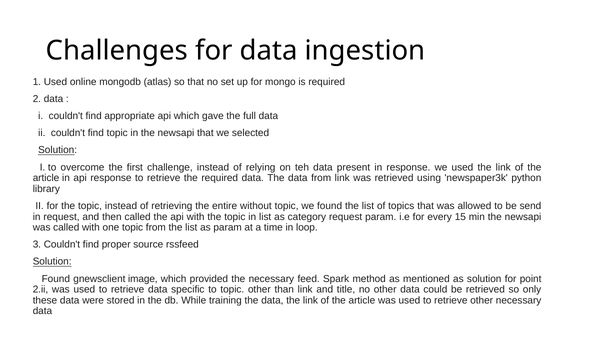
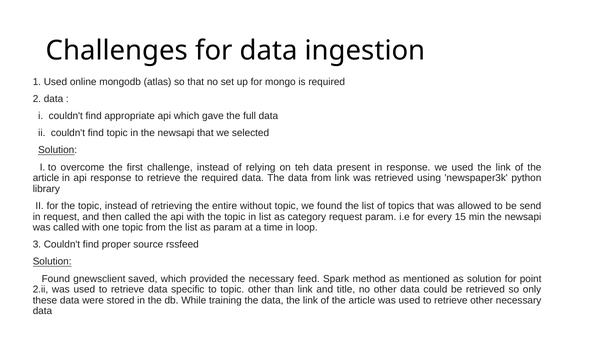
image: image -> saved
